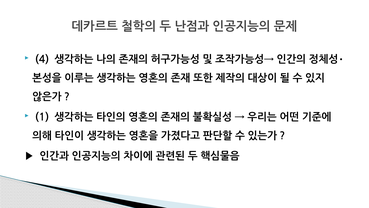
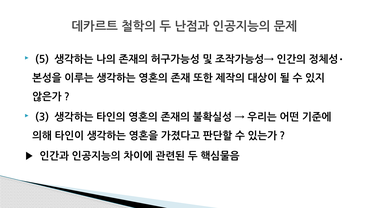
4: 4 -> 5
1: 1 -> 3
